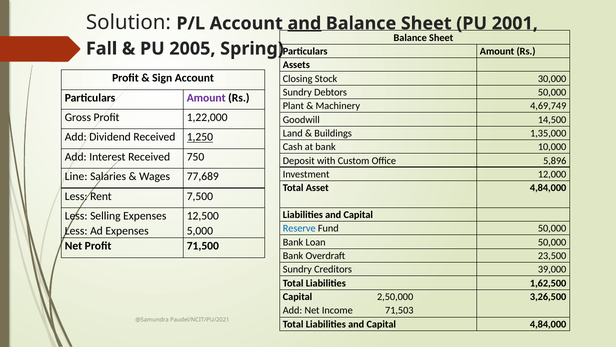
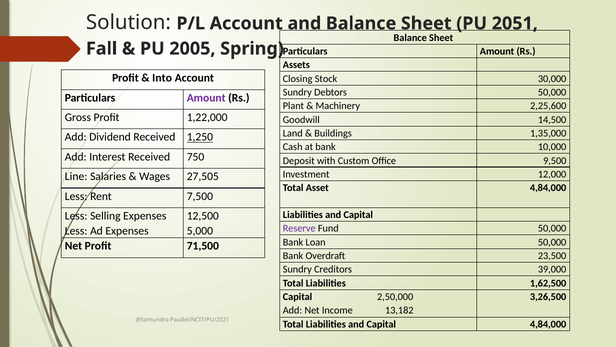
and at (304, 23) underline: present -> none
2001: 2001 -> 2051
Sign: Sign -> Into
4,69,749: 4,69,749 -> 2,25,600
5,896: 5,896 -> 9,500
77,689: 77,689 -> 27,505
Reserve colour: blue -> purple
71,503: 71,503 -> 13,182
